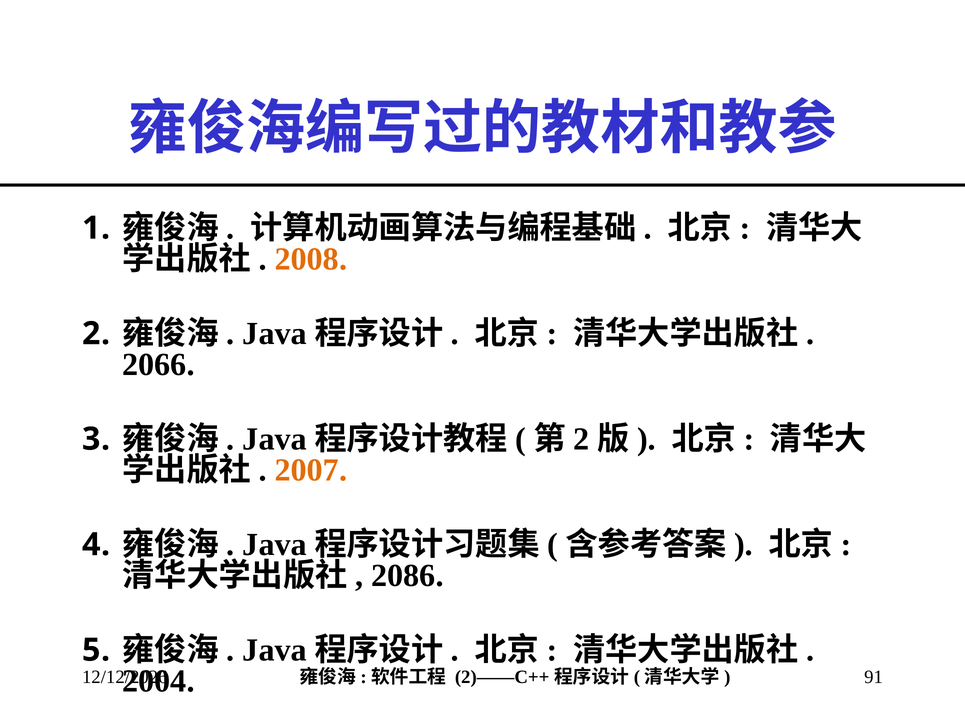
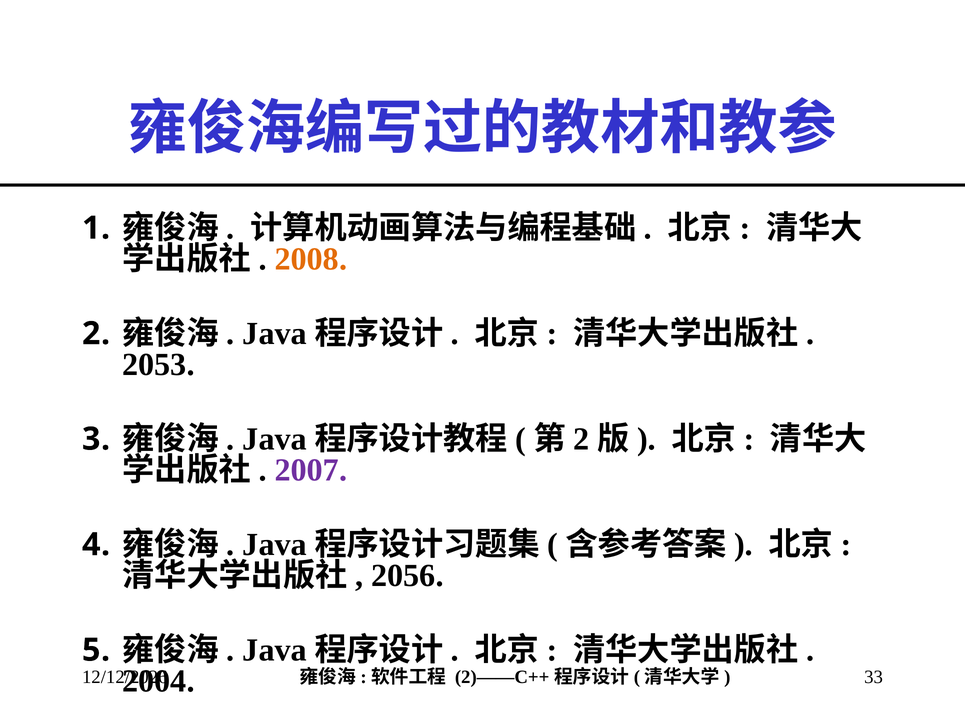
2066: 2066 -> 2053
2007 colour: orange -> purple
2086: 2086 -> 2056
91: 91 -> 33
